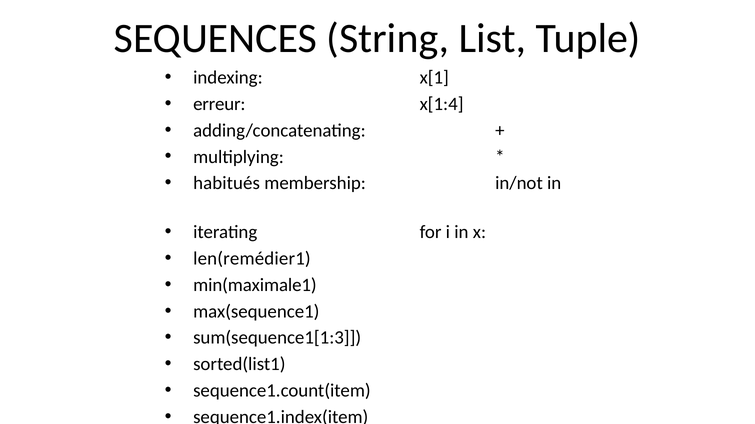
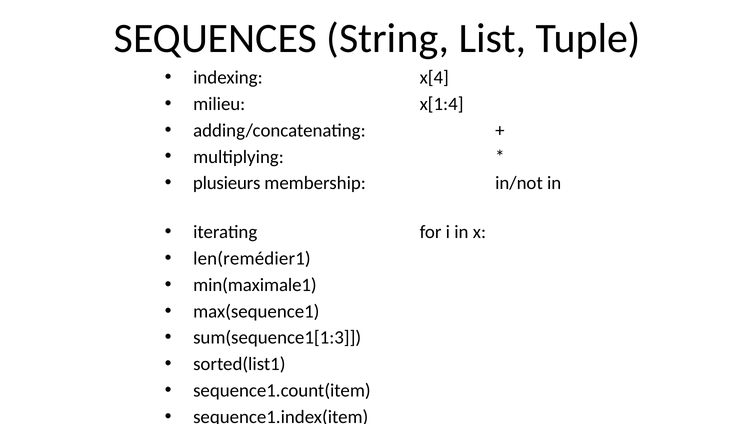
x[1: x[1 -> x[4
erreur: erreur -> milieu
habitués: habitués -> plusieurs
